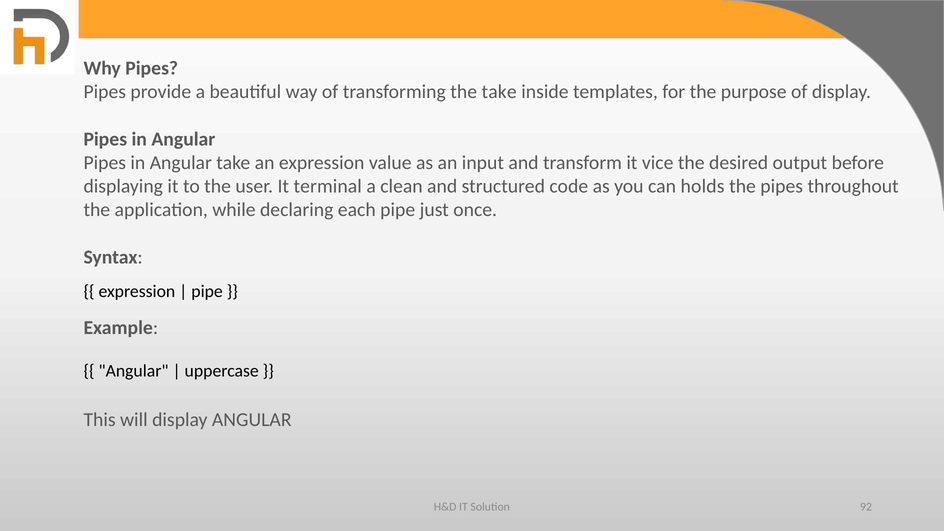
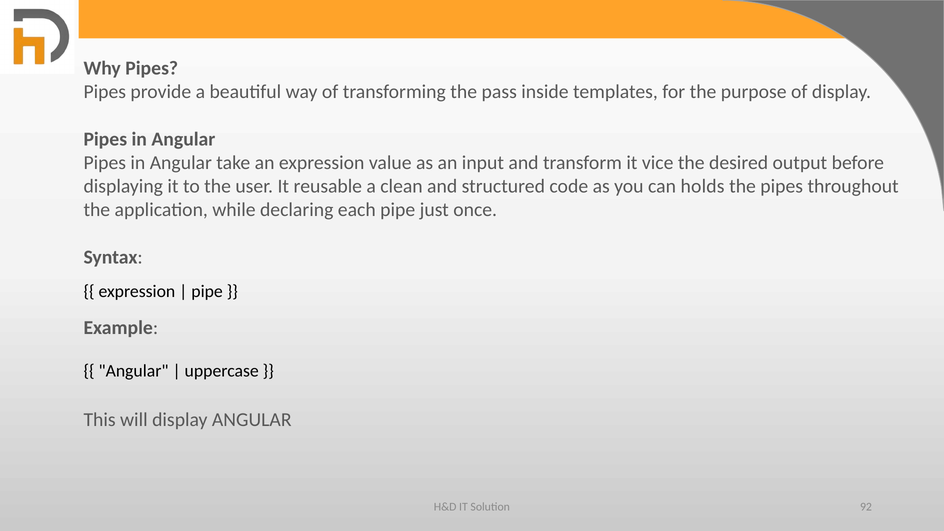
the take: take -> pass
terminal: terminal -> reusable
